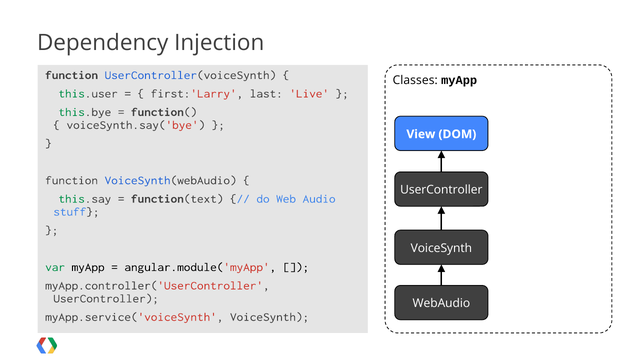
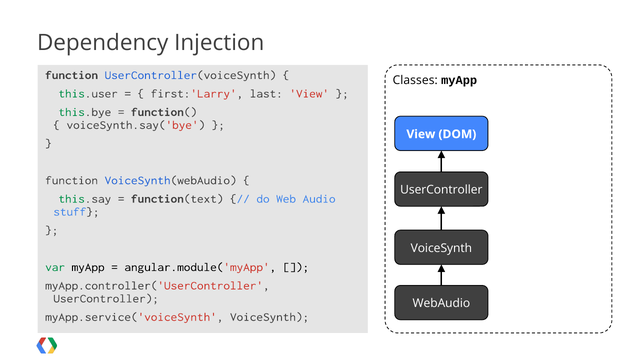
last Live: Live -> View
